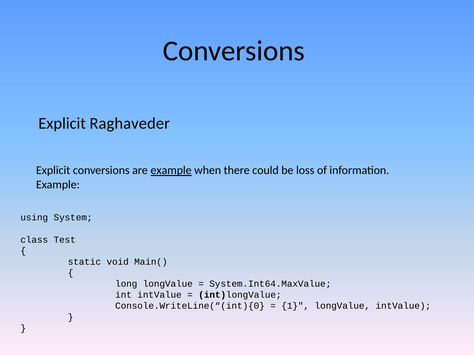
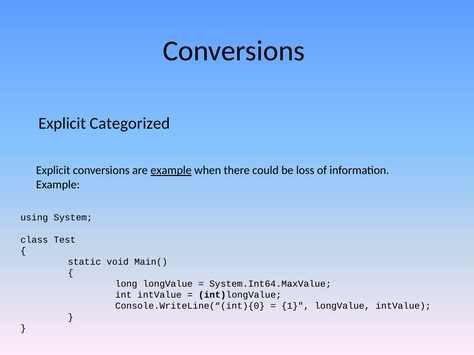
Raghaveder: Raghaveder -> Categorized
